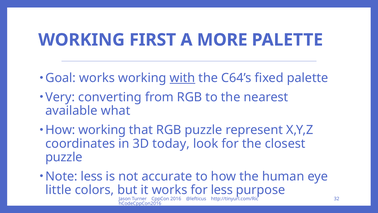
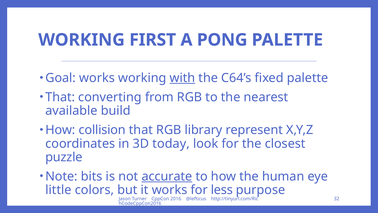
MORE: MORE -> PONG
Very at (60, 97): Very -> That
what: what -> build
How working: working -> collision
RGB puzzle: puzzle -> library
Note less: less -> bits
accurate underline: none -> present
